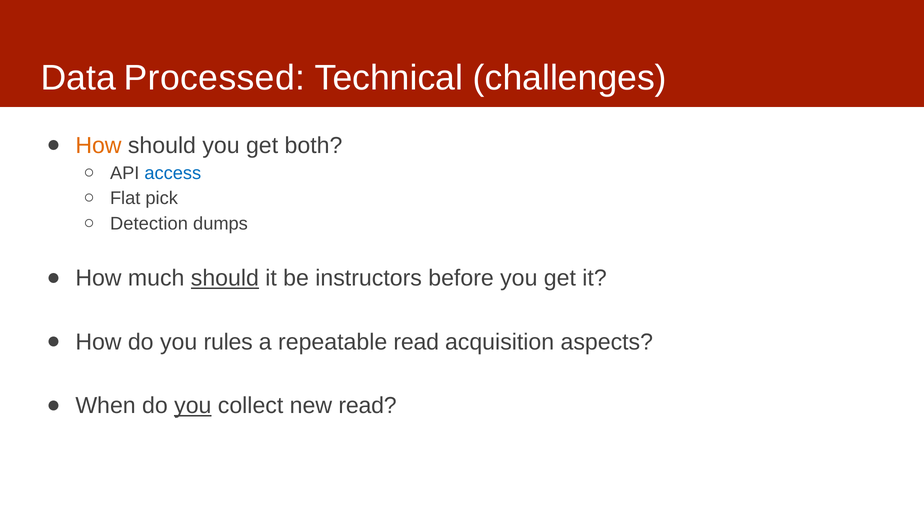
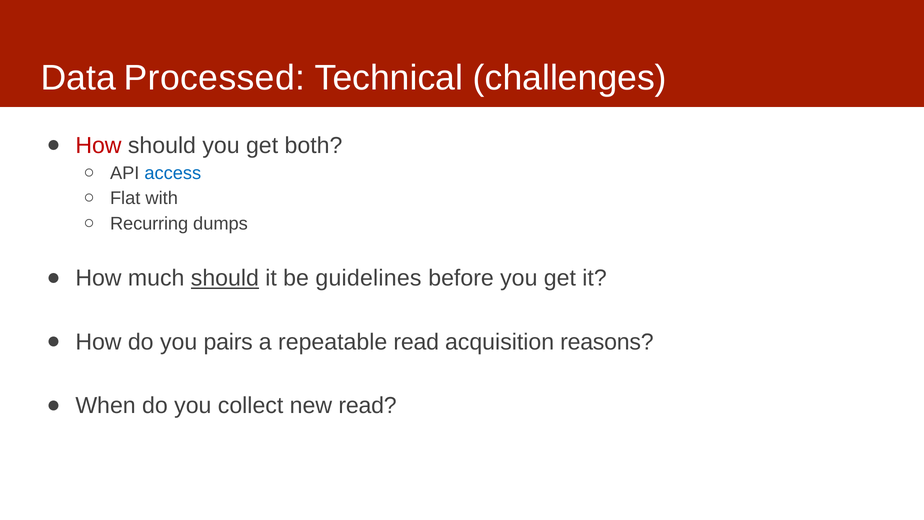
How at (98, 145) colour: orange -> red
pick: pick -> with
Detection: Detection -> Recurring
instructors: instructors -> guidelines
rules: rules -> pairs
aspects: aspects -> reasons
you at (193, 405) underline: present -> none
